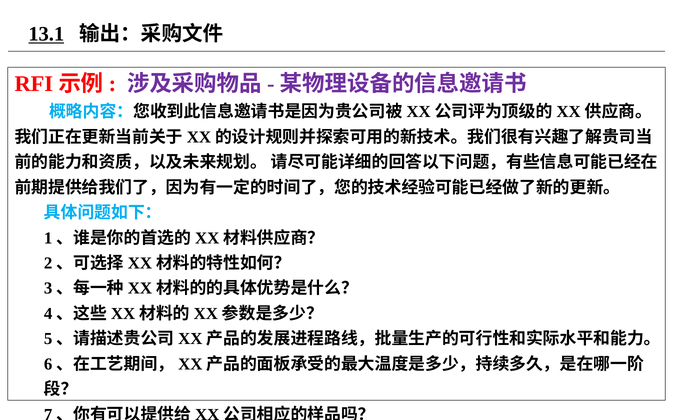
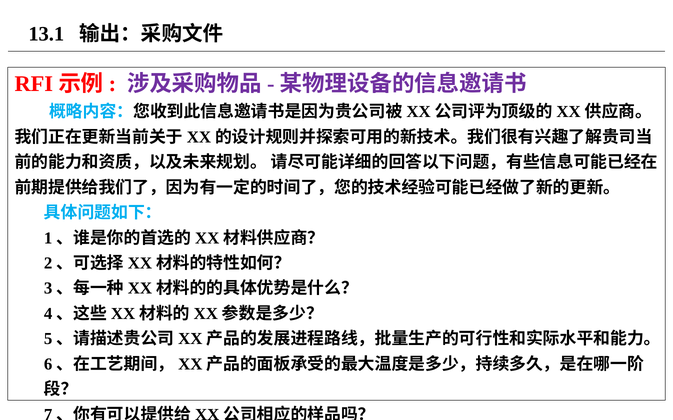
13.1 underline: present -> none
